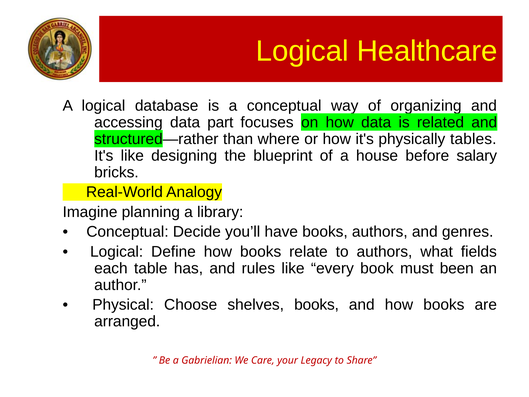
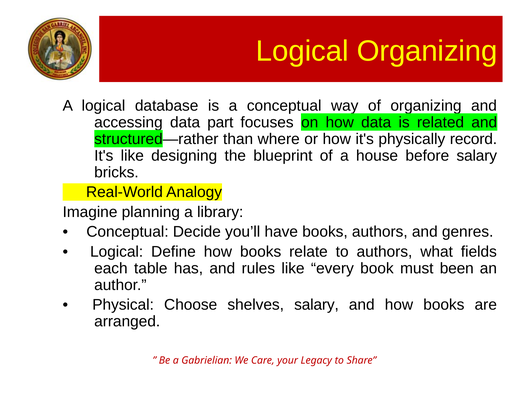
Logical Healthcare: Healthcare -> Organizing
tables: tables -> record
shelves books: books -> salary
